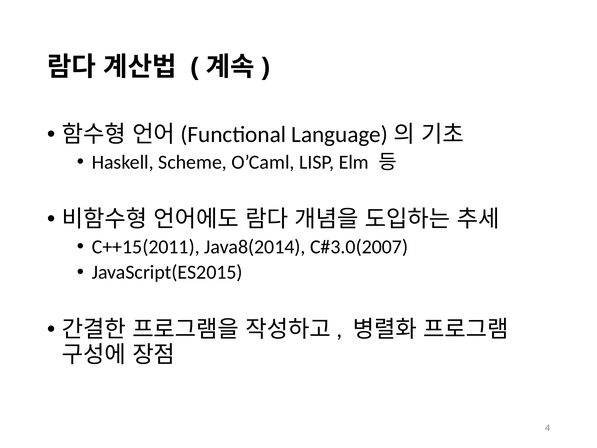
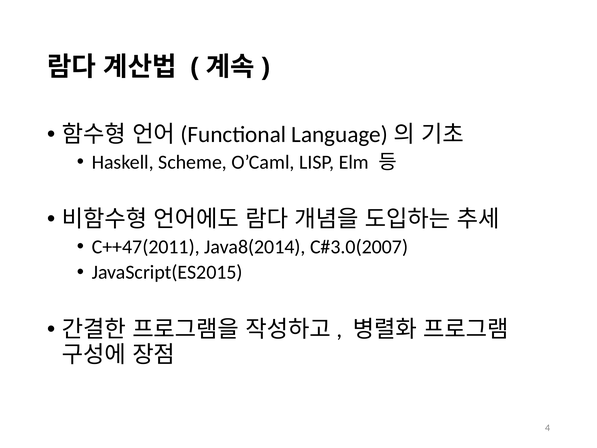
C++15(2011: C++15(2011 -> C++47(2011
